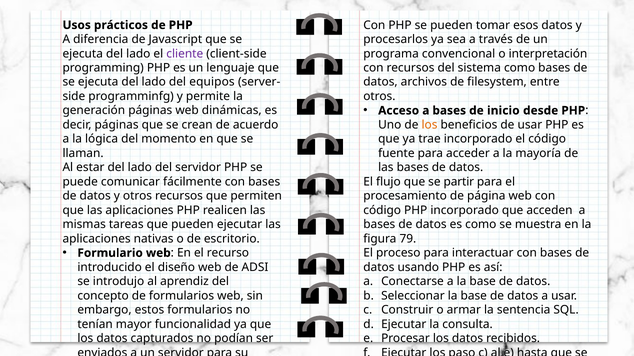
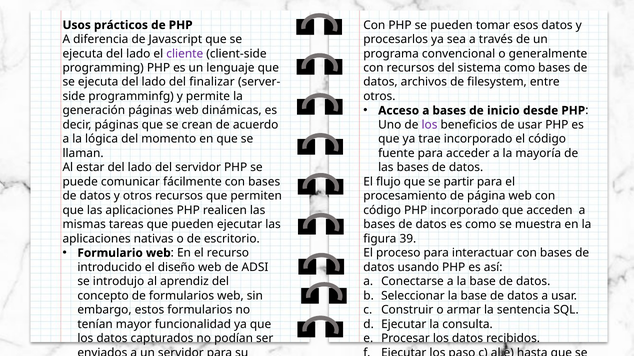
interpretación: interpretación -> generalmente
equipos: equipos -> finalizar
los at (429, 125) colour: orange -> purple
79: 79 -> 39
